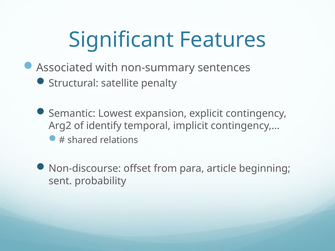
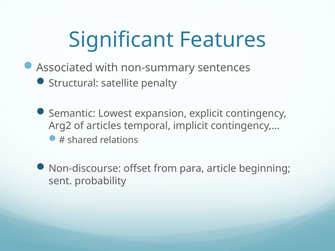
identify: identify -> articles
